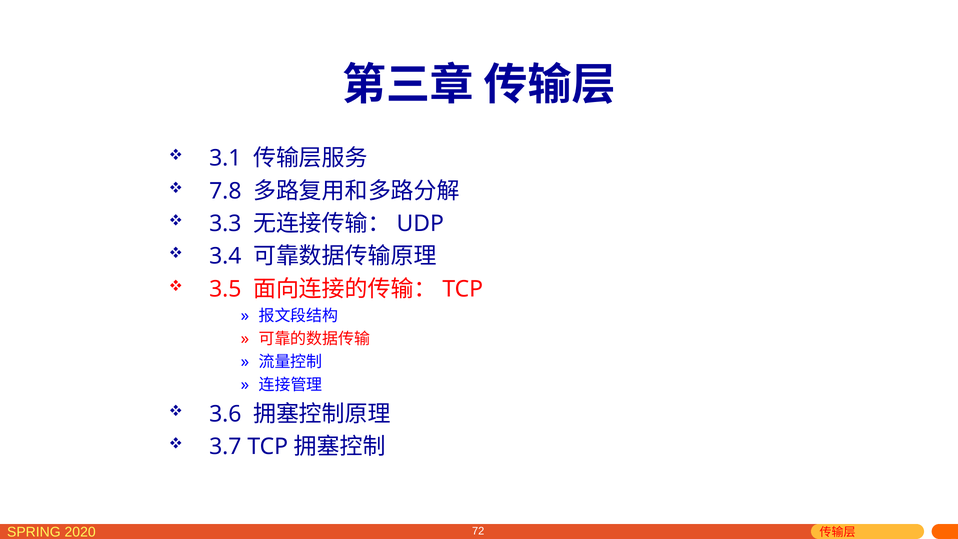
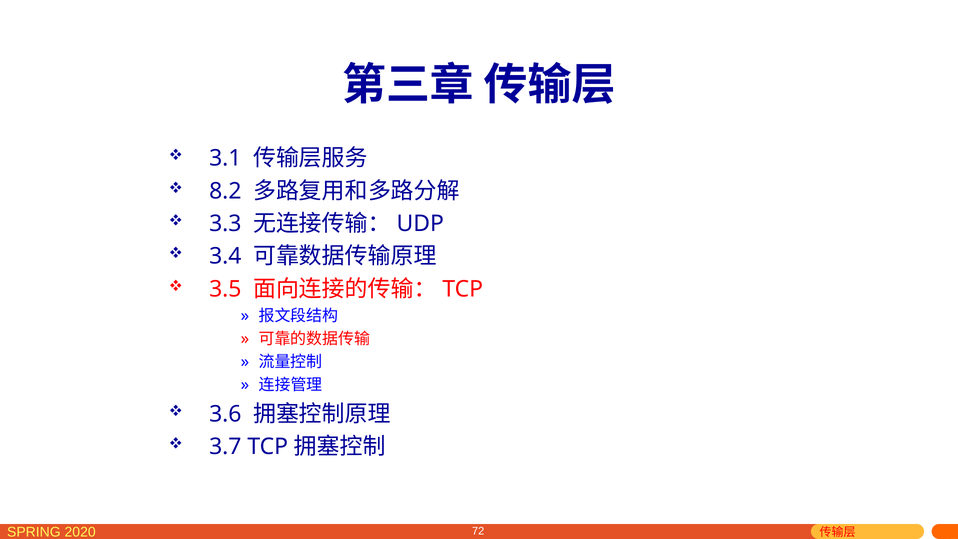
7.8: 7.8 -> 8.2
